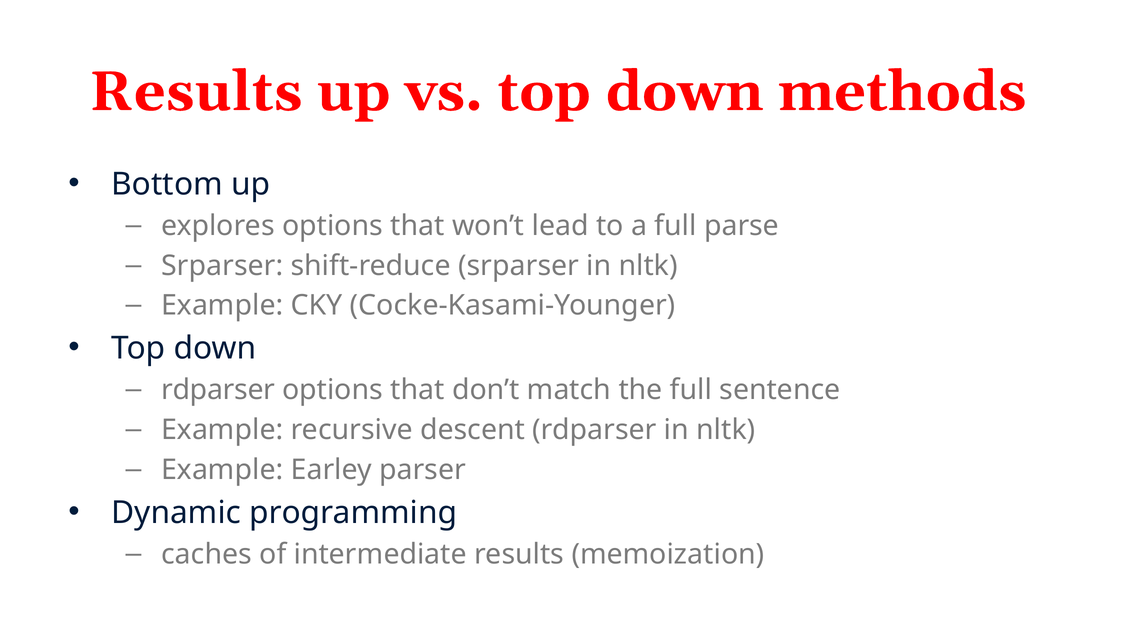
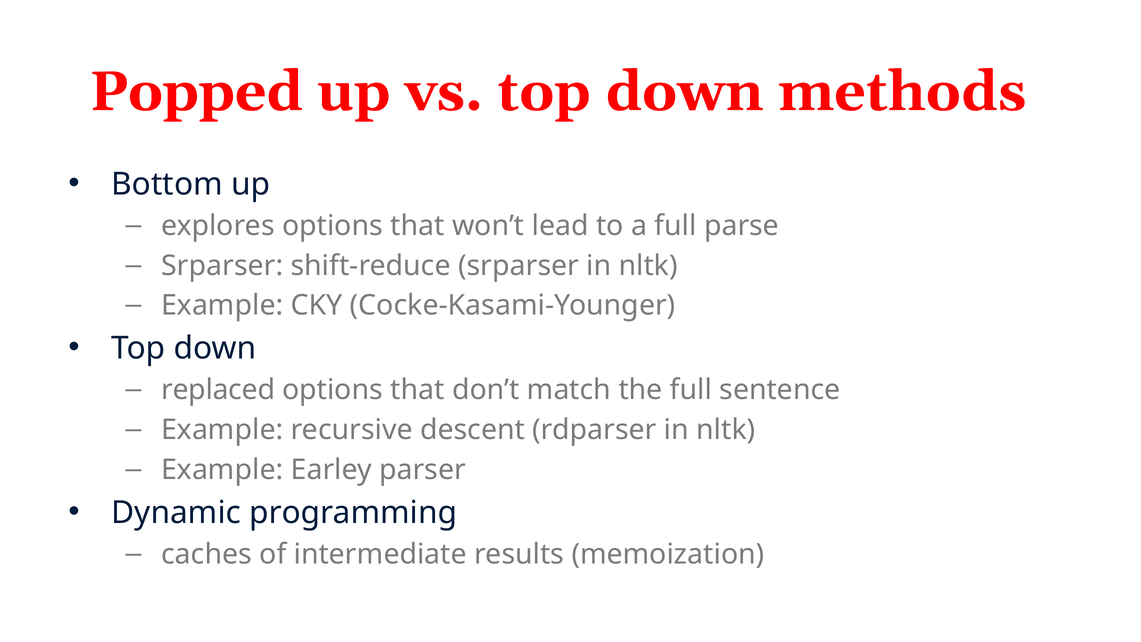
Results at (196, 92): Results -> Popped
rdparser at (218, 390): rdparser -> replaced
